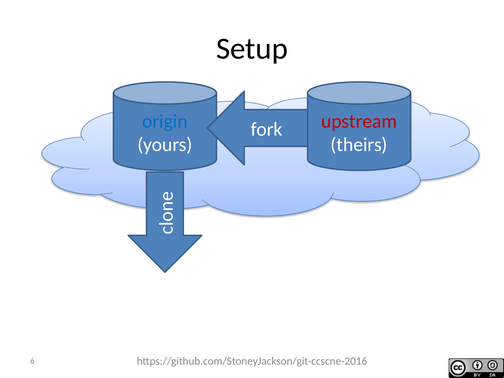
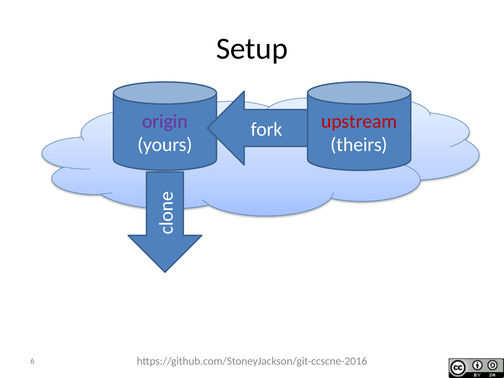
origin colour: blue -> purple
